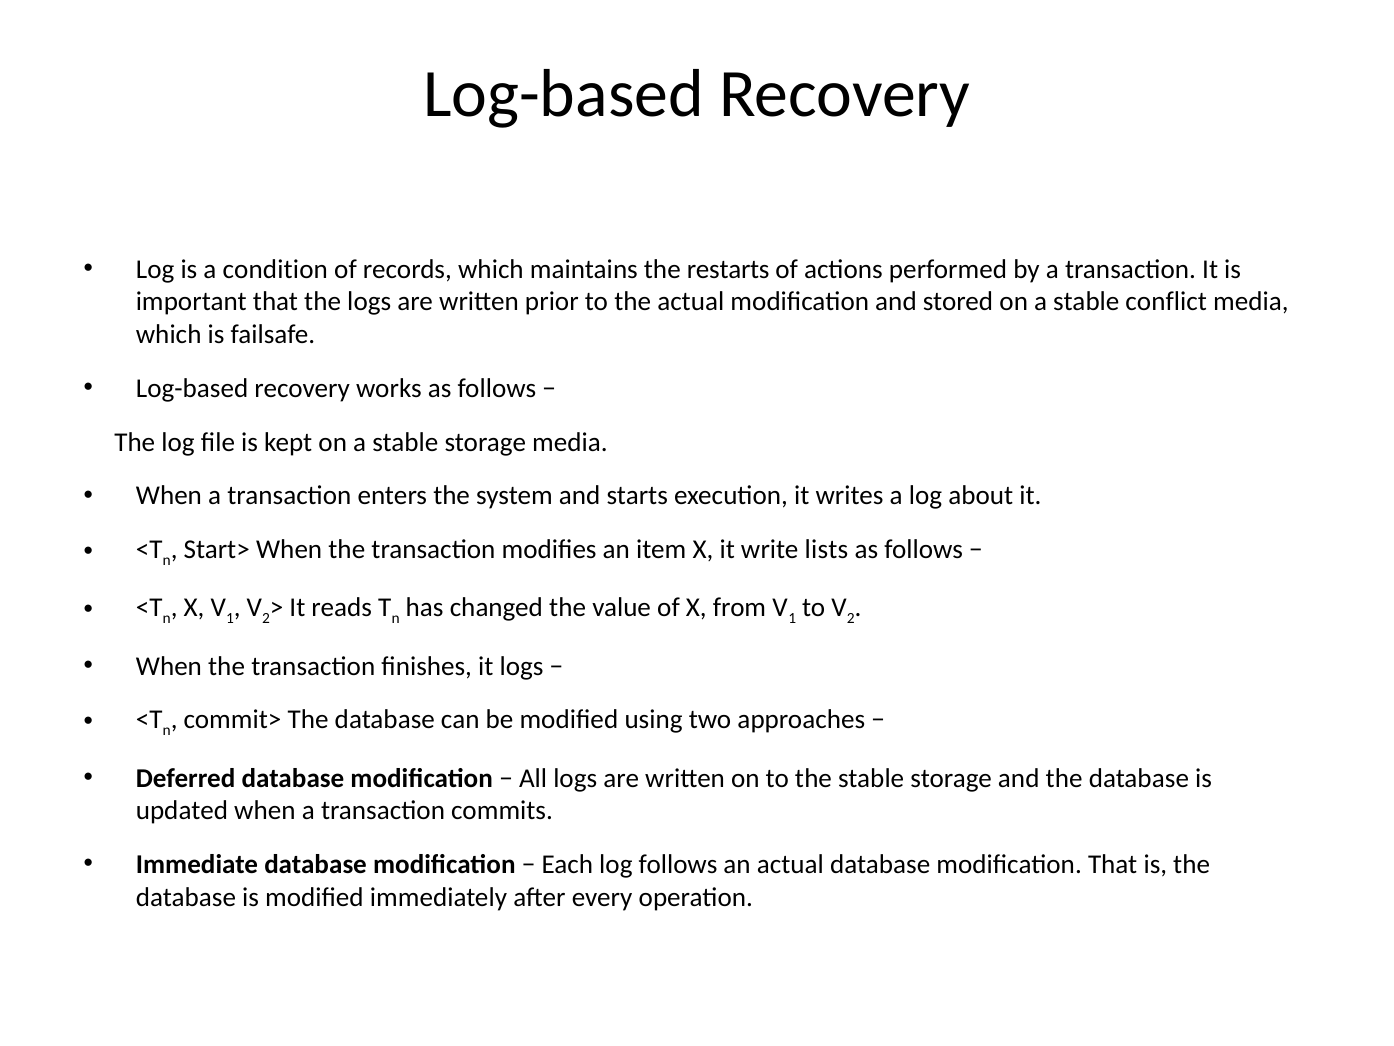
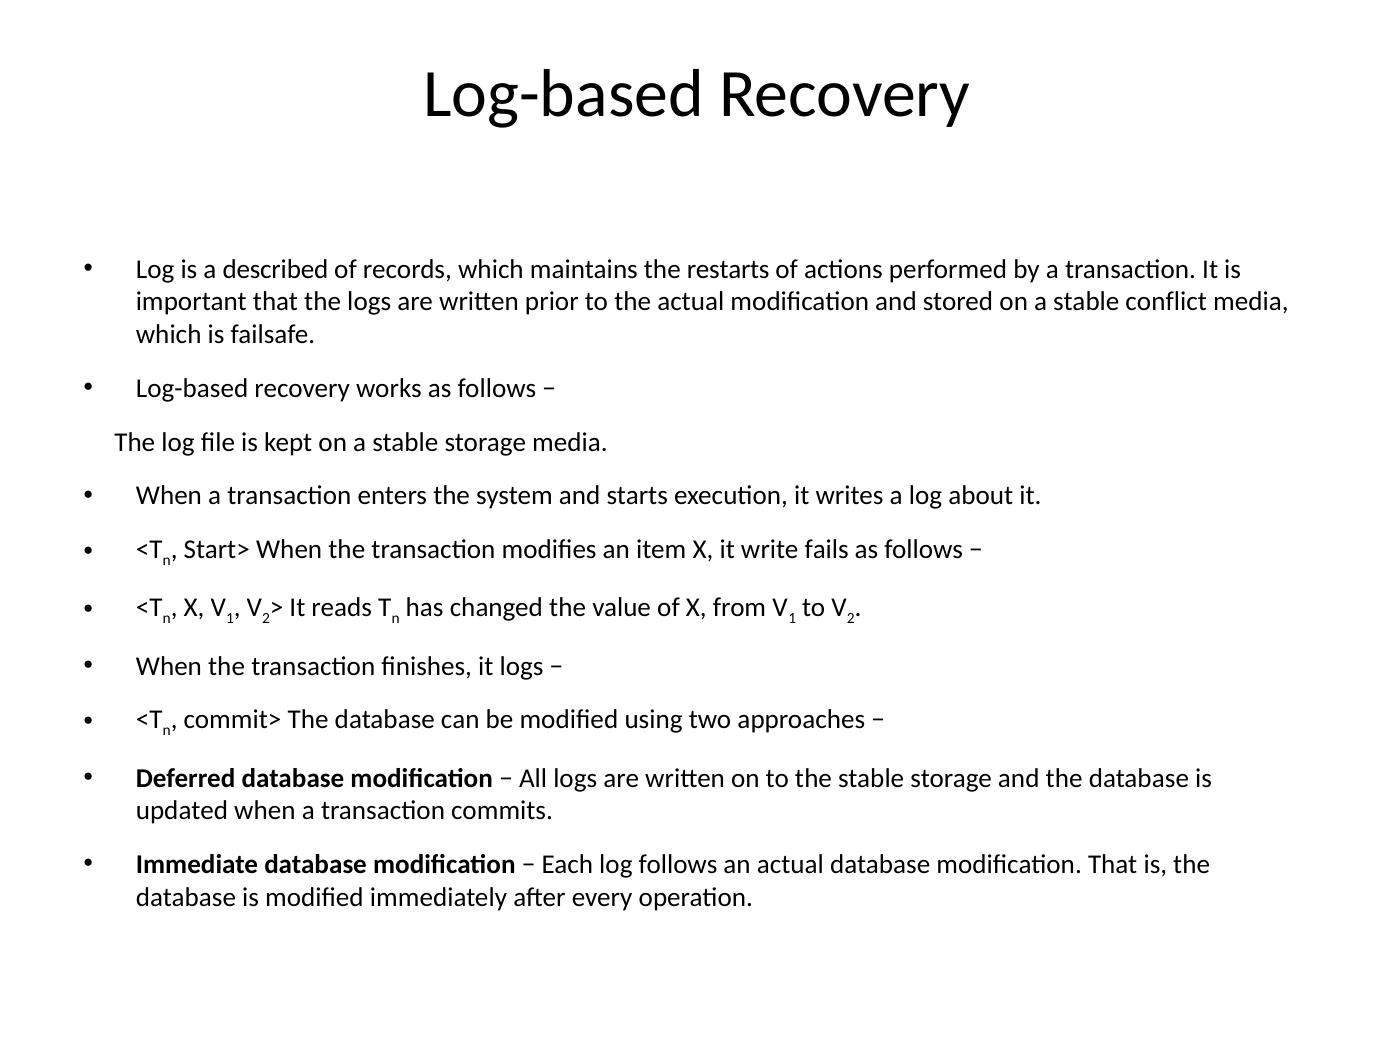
condition: condition -> described
lists: lists -> fails
